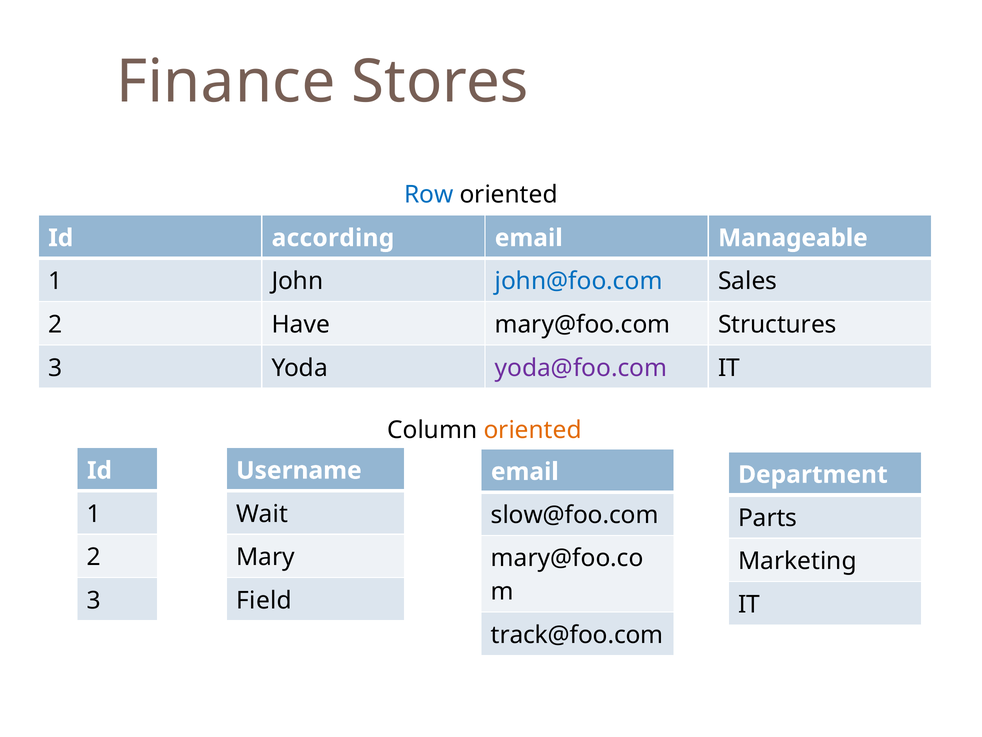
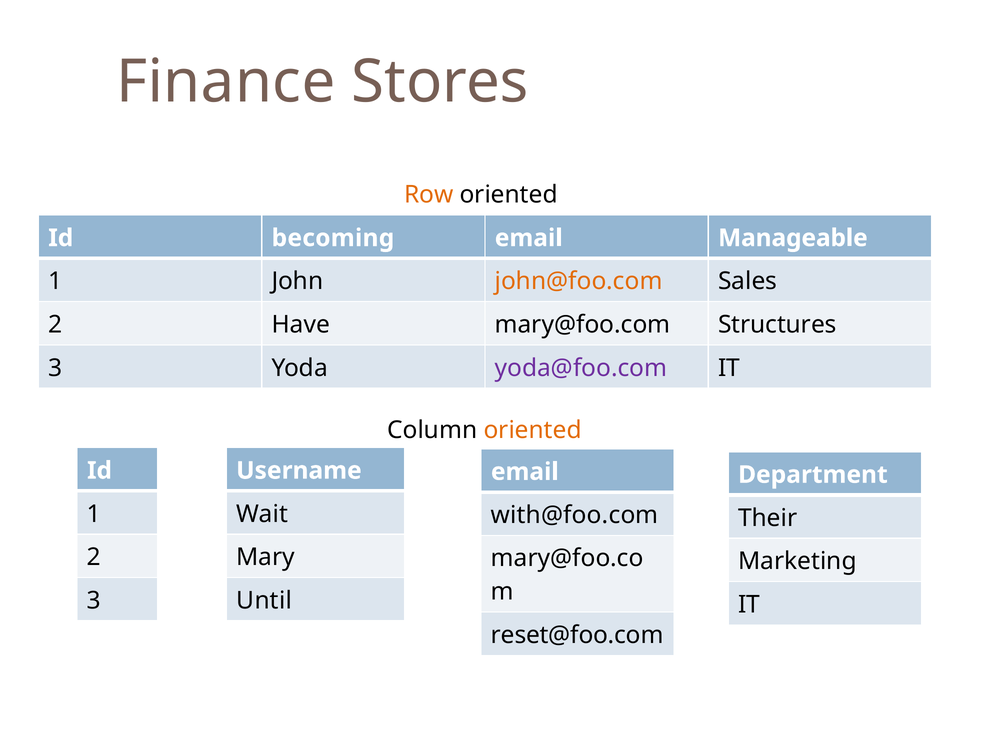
Row colour: blue -> orange
according: according -> becoming
john@foo.com colour: blue -> orange
slow@foo.com: slow@foo.com -> with@foo.com
Parts: Parts -> Their
Field: Field -> Until
track@foo.com: track@foo.com -> reset@foo.com
